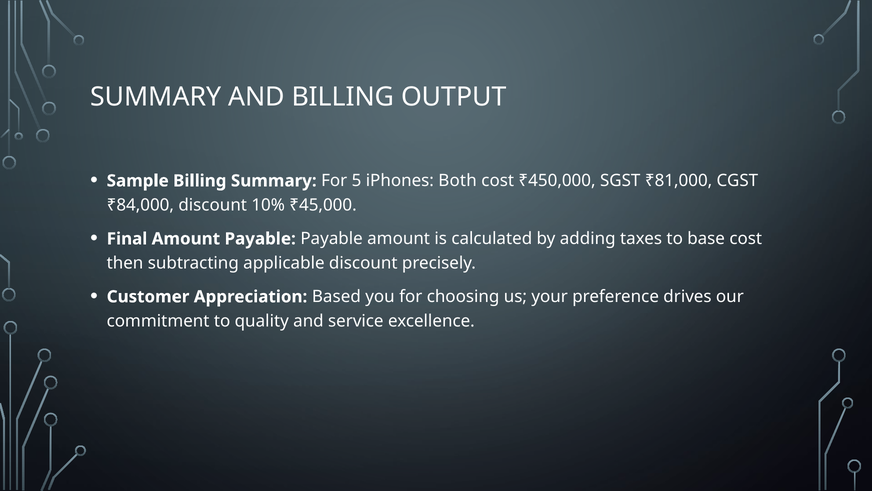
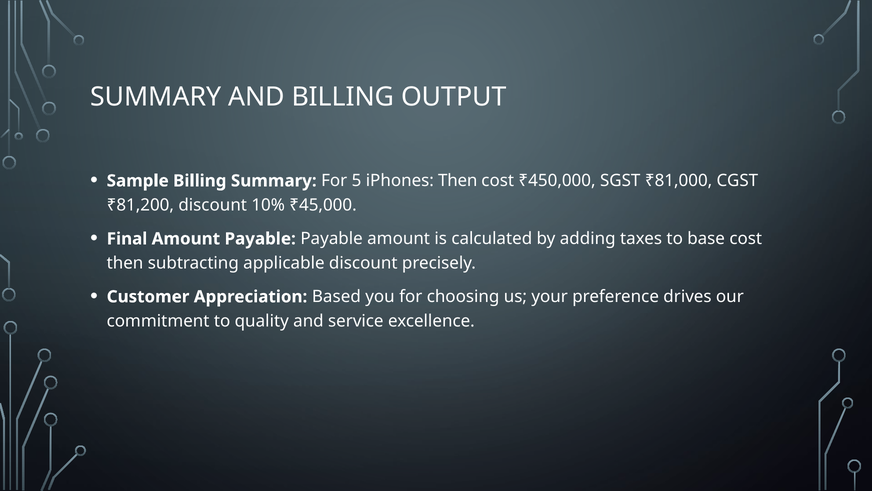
iPhones Both: Both -> Then
₹84,000: ₹84,000 -> ₹81,200
